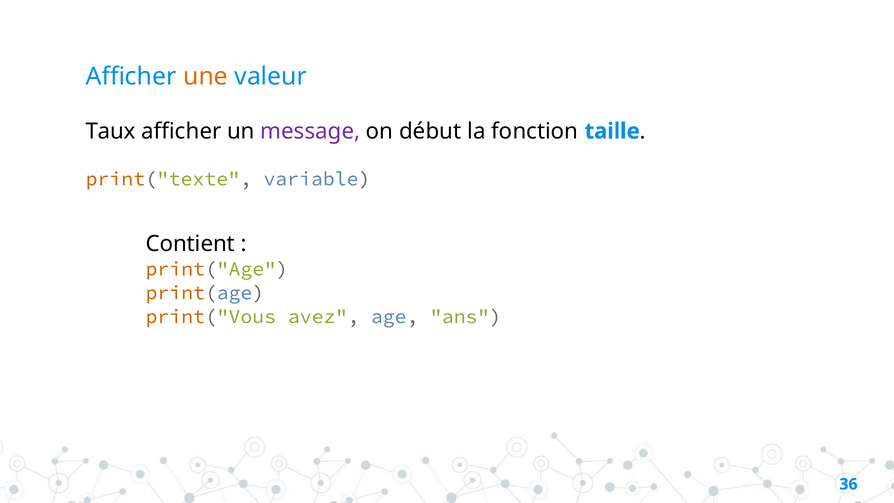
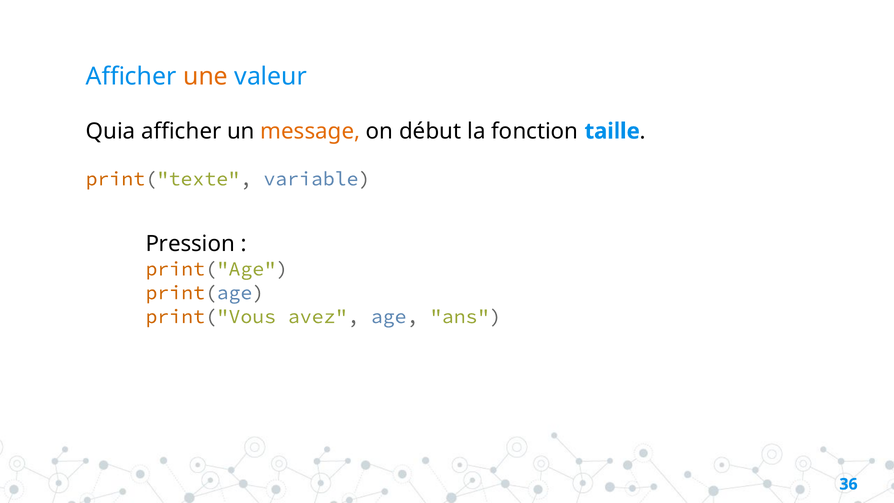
Taux: Taux -> Quia
message colour: purple -> orange
Contient: Contient -> Pression
